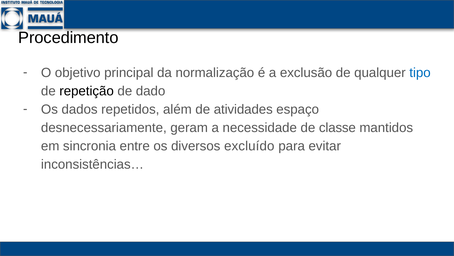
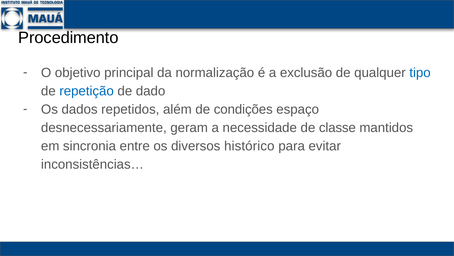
repetição colour: black -> blue
atividades: atividades -> condições
excluído: excluído -> histórico
